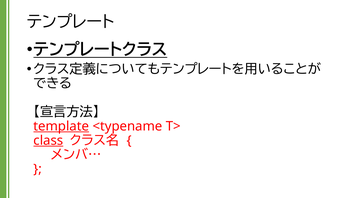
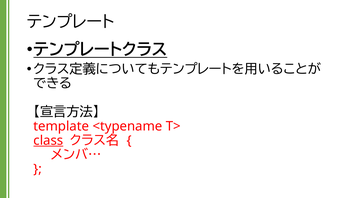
template underline: present -> none
